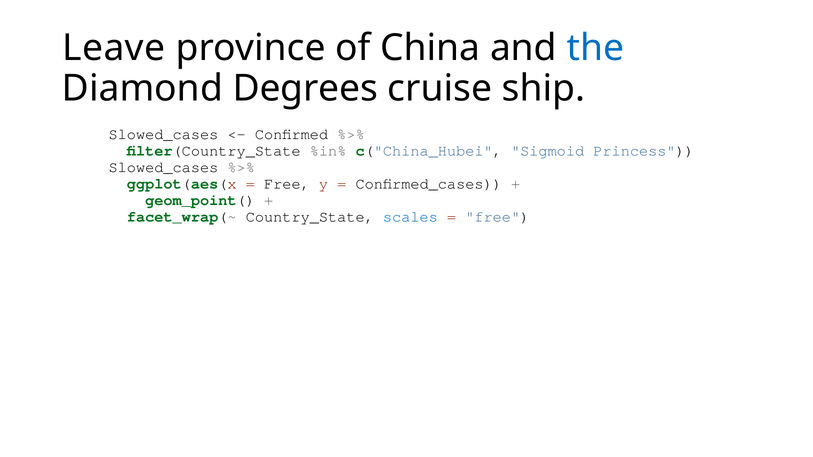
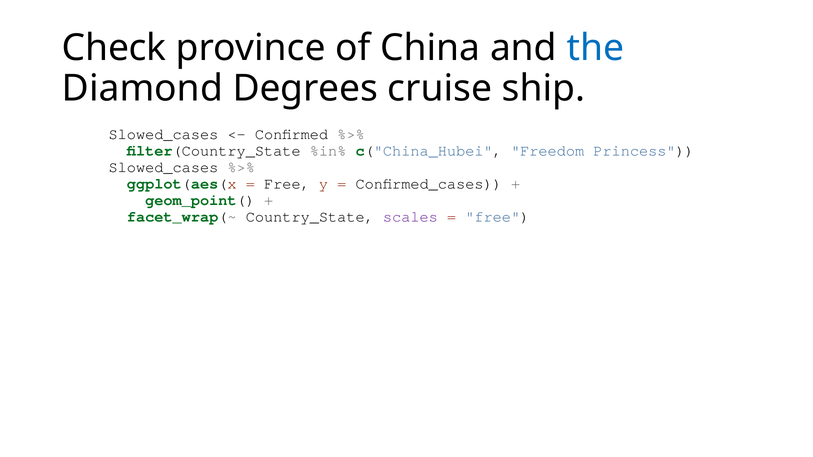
Leave: Leave -> Check
Sigmoid: Sigmoid -> Freedom
scales colour: blue -> purple
